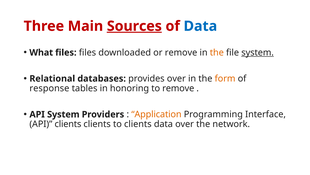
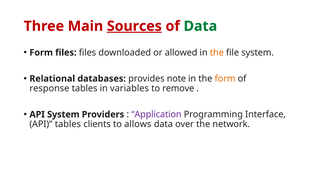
Data at (200, 26) colour: blue -> green
What at (41, 52): What -> Form
or remove: remove -> allowed
system at (258, 52) underline: present -> none
provides over: over -> note
honoring: honoring -> variables
Application colour: orange -> purple
API clients: clients -> tables
to clients: clients -> allows
